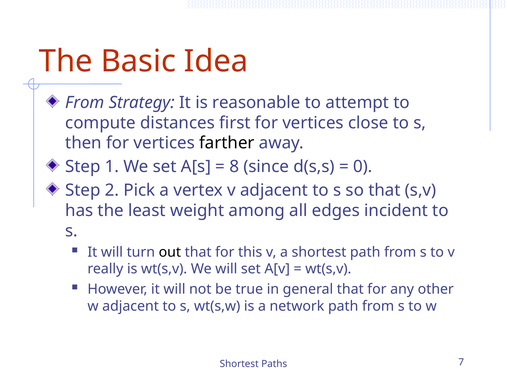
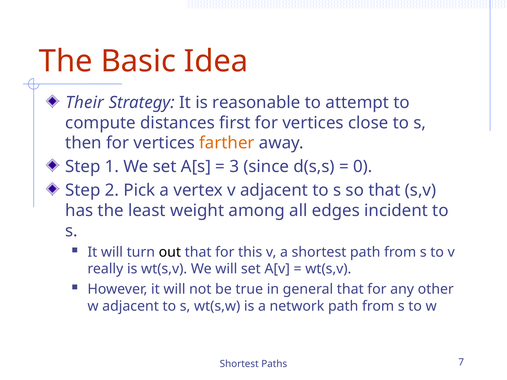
From at (85, 103): From -> Their
farther colour: black -> orange
8: 8 -> 3
